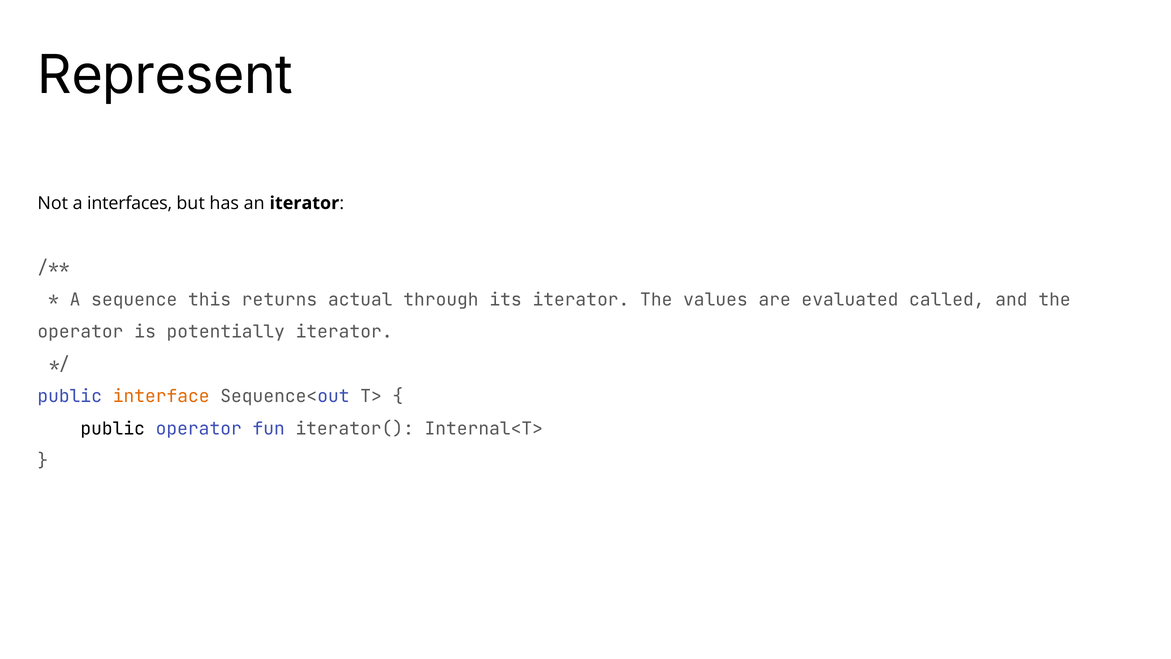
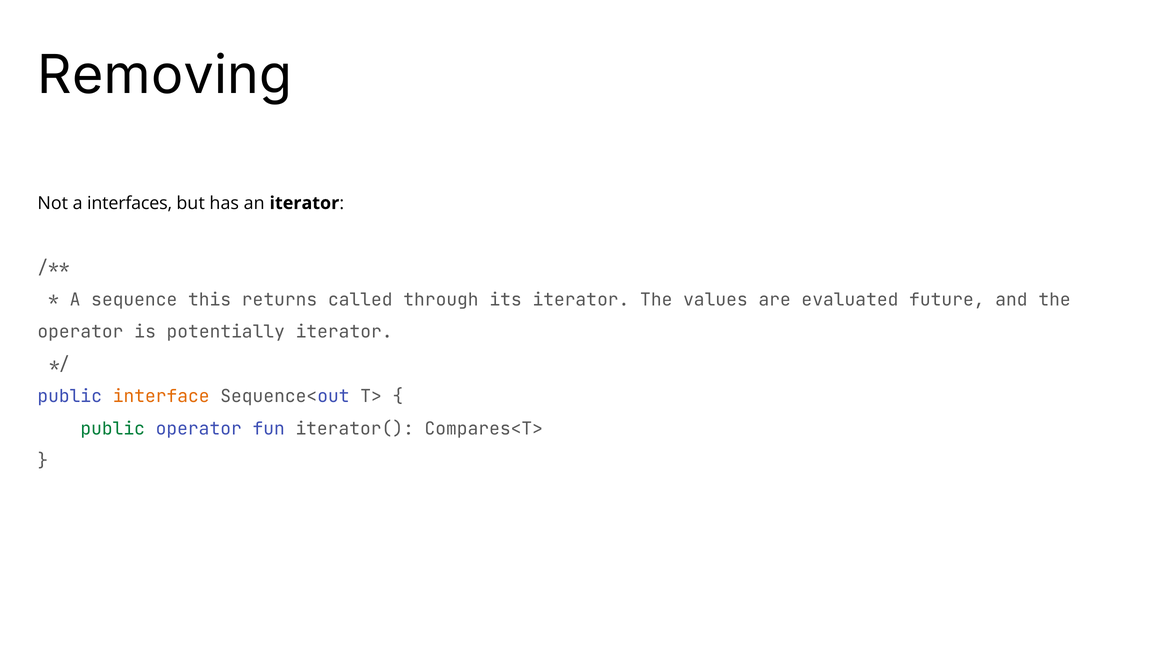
Represent: Represent -> Removing
actual: actual -> called
called: called -> future
public at (113, 429) colour: black -> green
Internal<T>: Internal<T> -> Compares<T>
